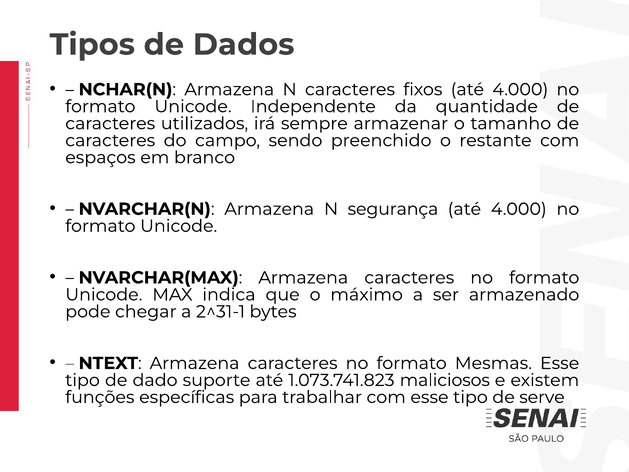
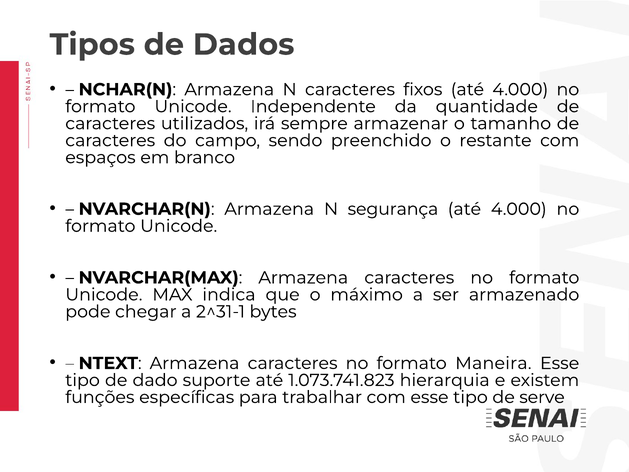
Mesmas: Mesmas -> Maneira
maliciosos: maliciosos -> hierarquia
